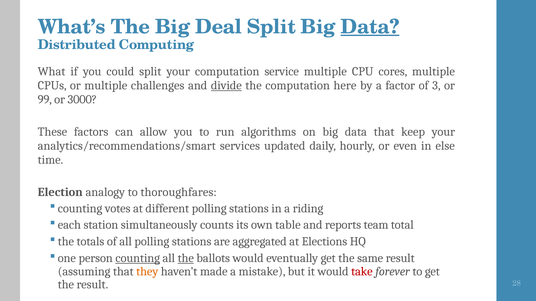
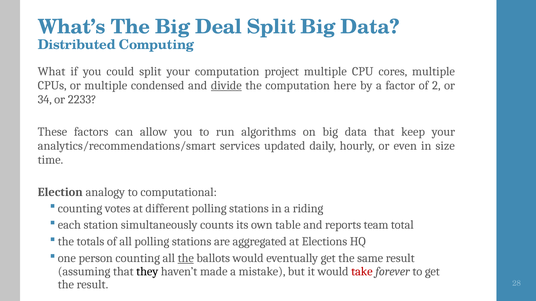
Data at (370, 27) underline: present -> none
service: service -> project
challenges: challenges -> condensed
3: 3 -> 2
99: 99 -> 34
3000: 3000 -> 2233
else: else -> size
thoroughfares: thoroughfares -> computational
counting underline: present -> none
they colour: orange -> black
